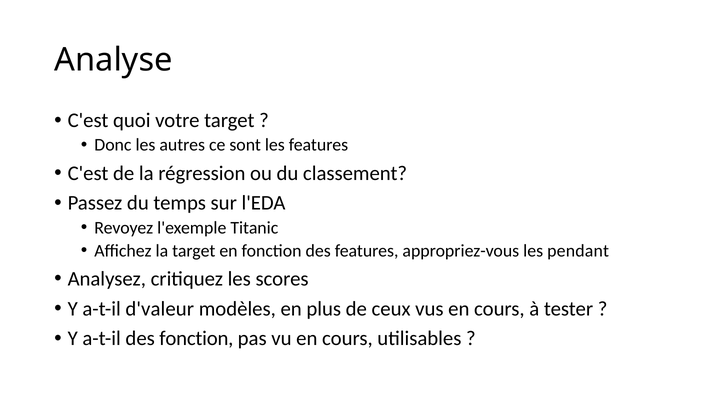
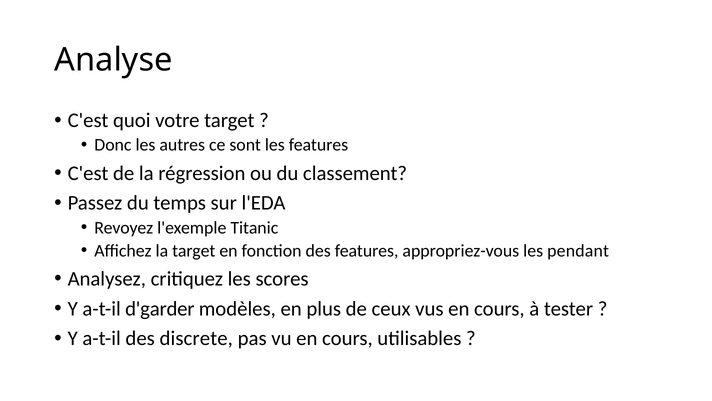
d'valeur: d'valeur -> d'garder
des fonction: fonction -> discrete
